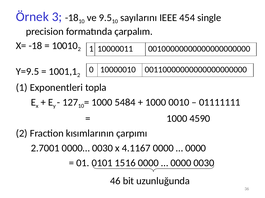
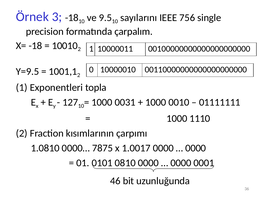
454: 454 -> 756
5484: 5484 -> 0031
4590: 4590 -> 1110
2.7001: 2.7001 -> 1.0810
0000… 0030: 0030 -> 7875
4.1167: 4.1167 -> 1.0017
1516: 1516 -> 0810
0000 0030: 0030 -> 0001
